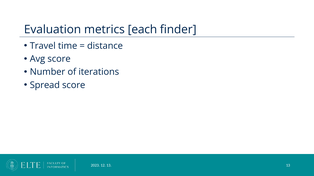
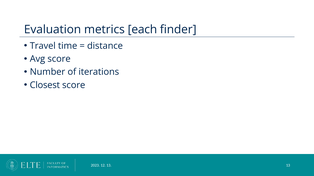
Spread: Spread -> Closest
